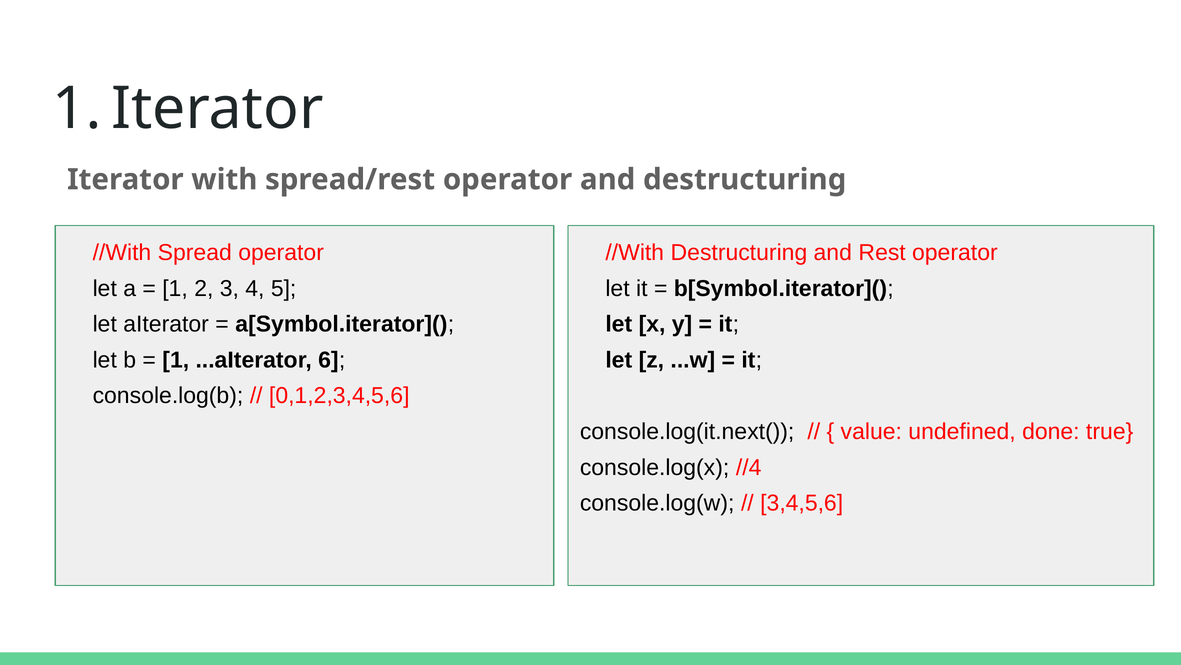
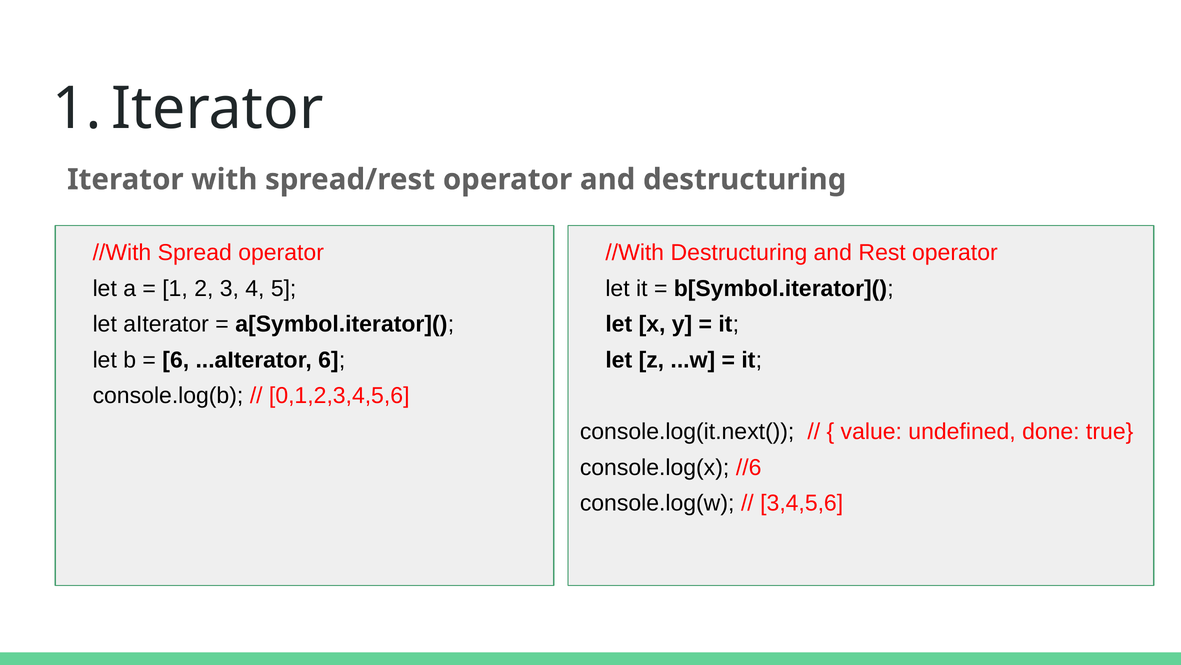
1 at (176, 360): 1 -> 6
//4: //4 -> //6
